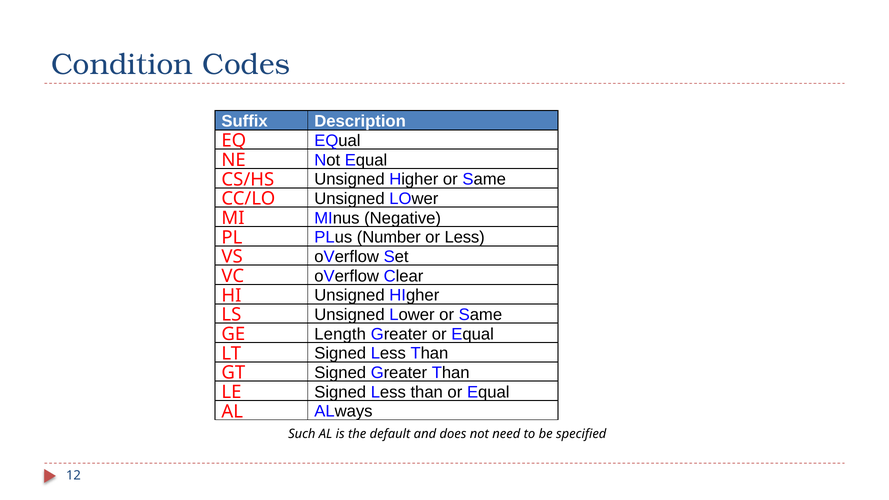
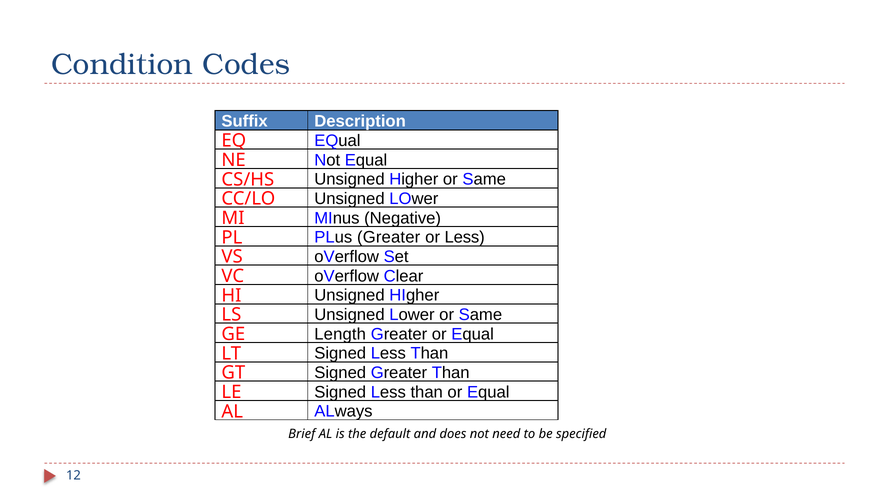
PLus Number: Number -> Greater
Such: Such -> Brief
